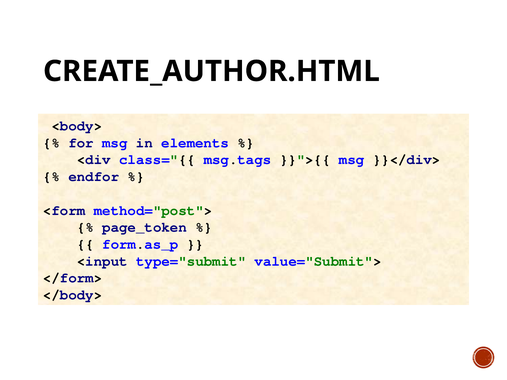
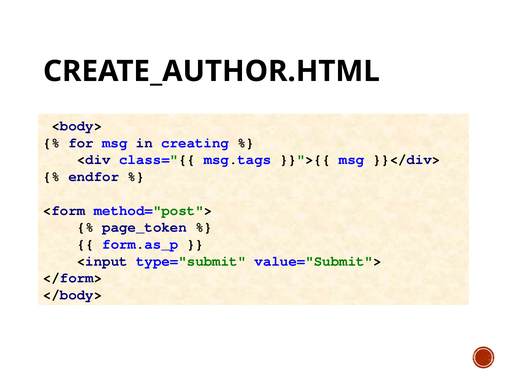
elements: elements -> creating
